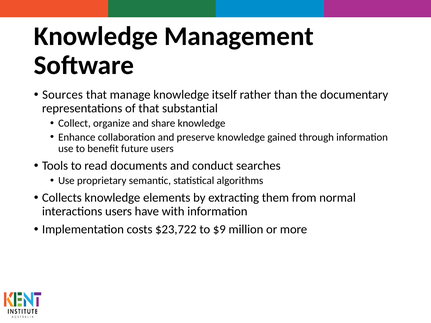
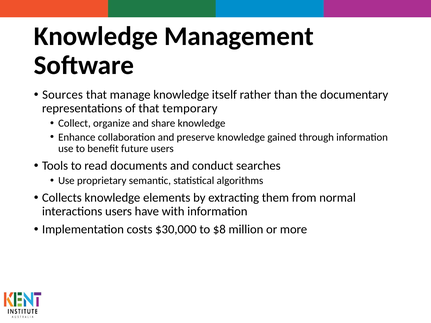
substantial: substantial -> temporary
$23,722: $23,722 -> $30,000
$9: $9 -> $8
